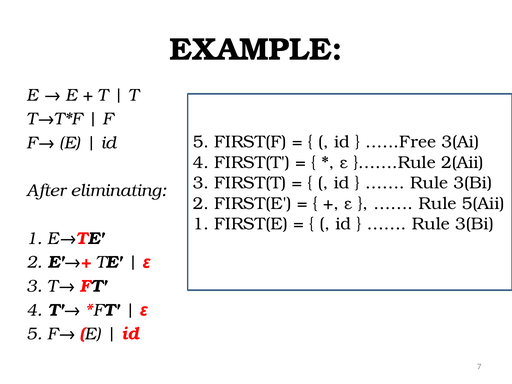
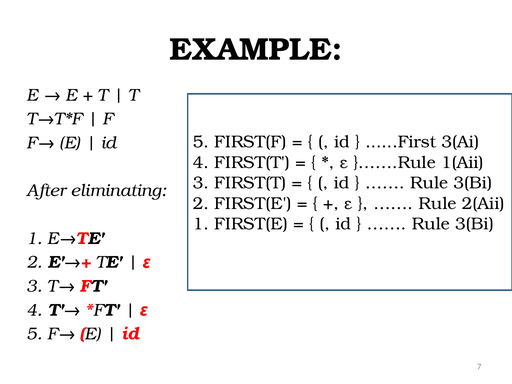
......Free: ......Free -> ......First
2(Aii: 2(Aii -> 1(Aii
5(Aii: 5(Aii -> 2(Aii
